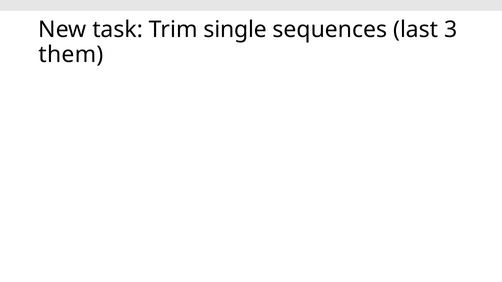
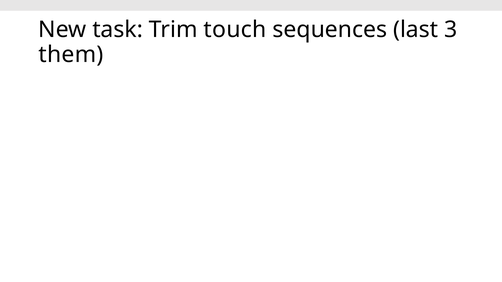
single: single -> touch
